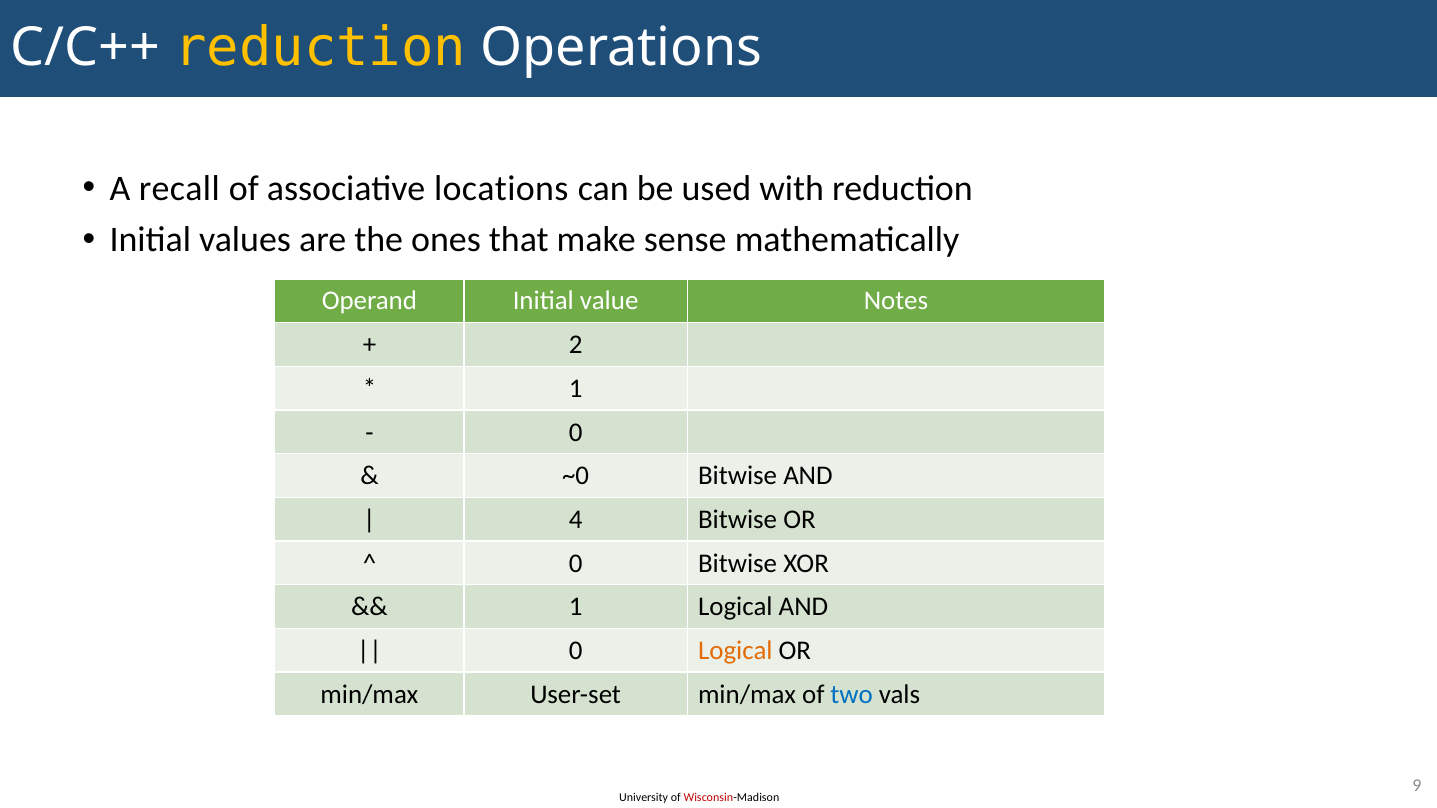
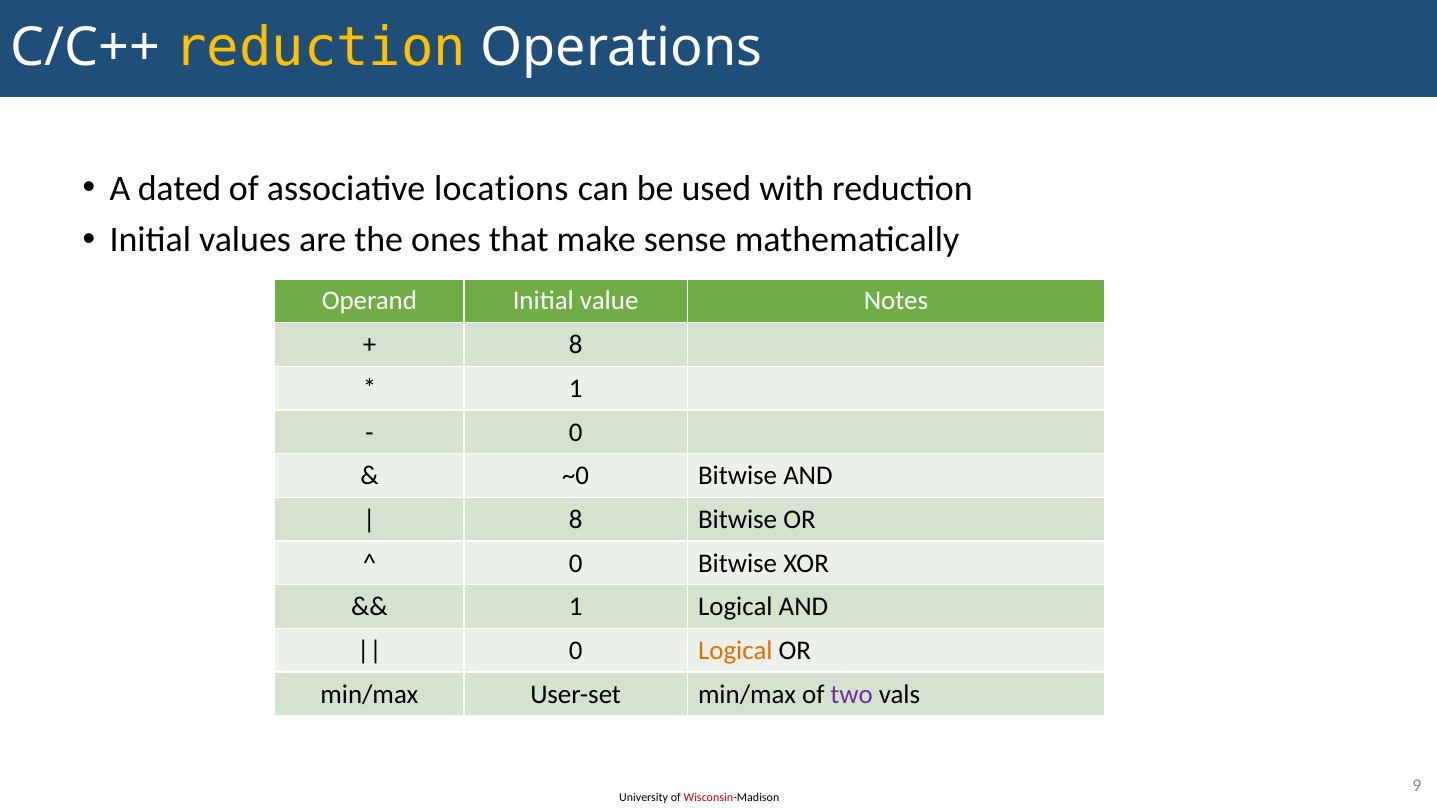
recall: recall -> dated
2 at (576, 345): 2 -> 8
4 at (576, 520): 4 -> 8
two colour: blue -> purple
